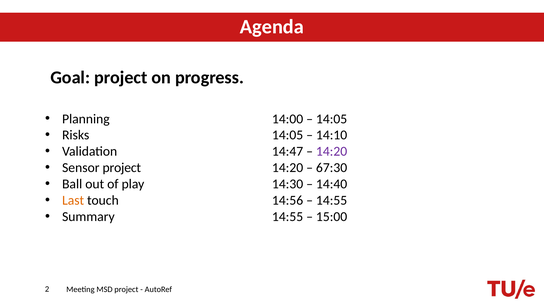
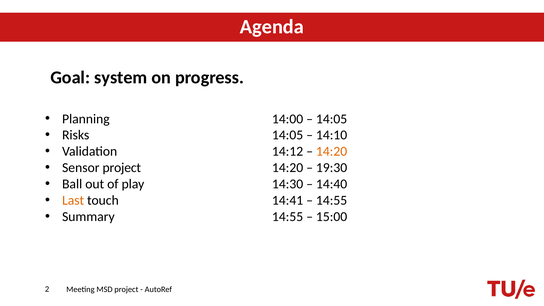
Goal project: project -> system
14:47: 14:47 -> 14:12
14:20 at (332, 151) colour: purple -> orange
67:30: 67:30 -> 19:30
14:56: 14:56 -> 14:41
